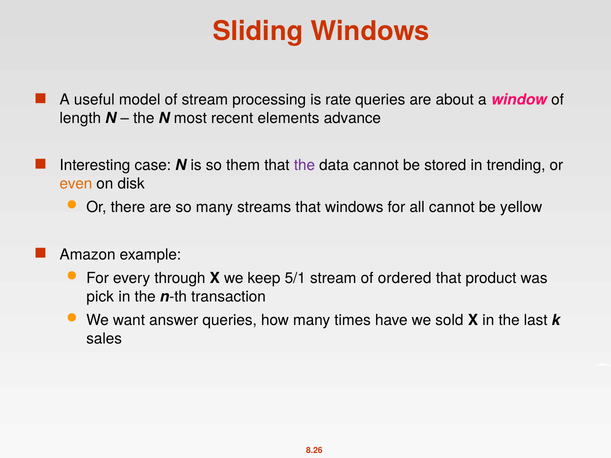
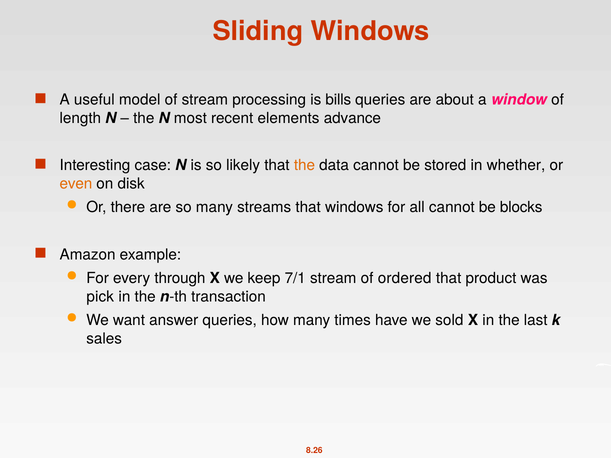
rate: rate -> bills
them: them -> likely
the at (304, 166) colour: purple -> orange
trending: trending -> whether
yellow: yellow -> blocks
5/1: 5/1 -> 7/1
